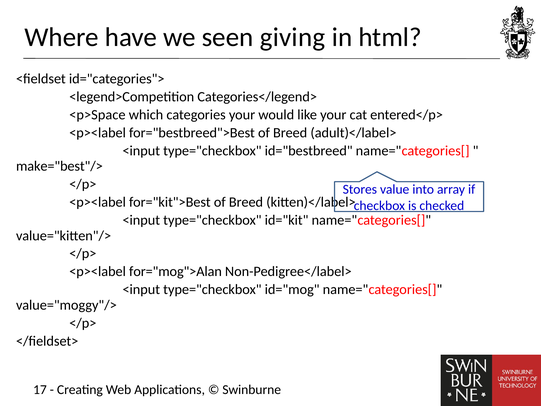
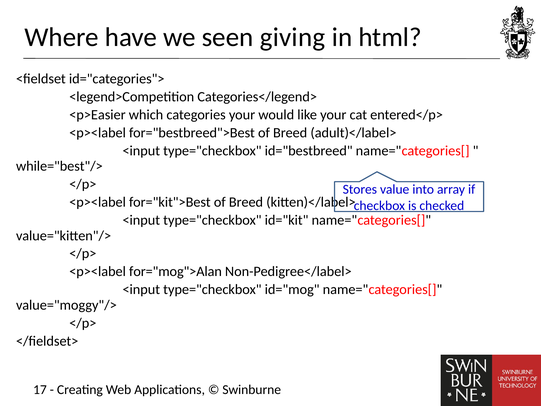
<p>Space: <p>Space -> <p>Easier
make="best"/>: make="best"/> -> while="best"/>
